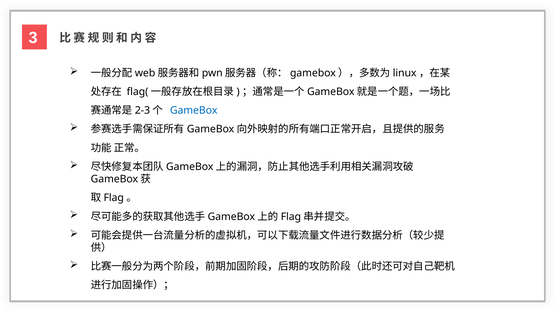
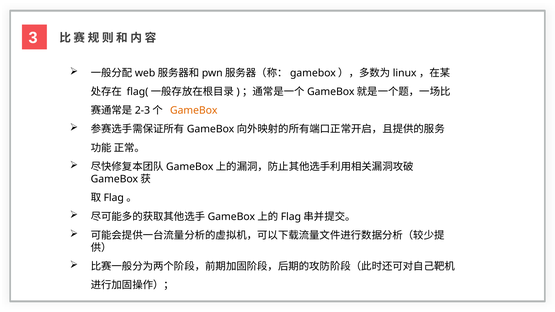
GameBox colour: blue -> orange
